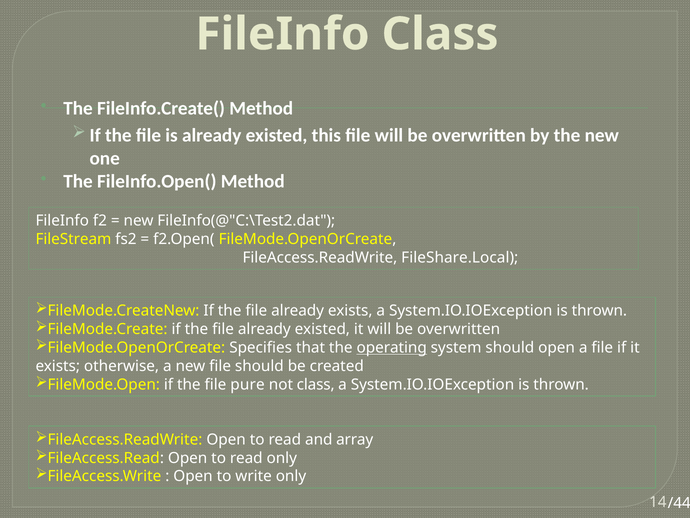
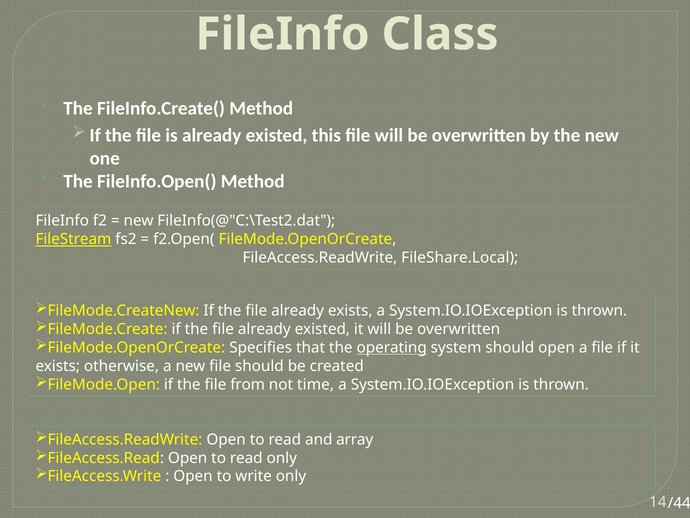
FileStream underline: none -> present
pure: pure -> from
not class: class -> time
